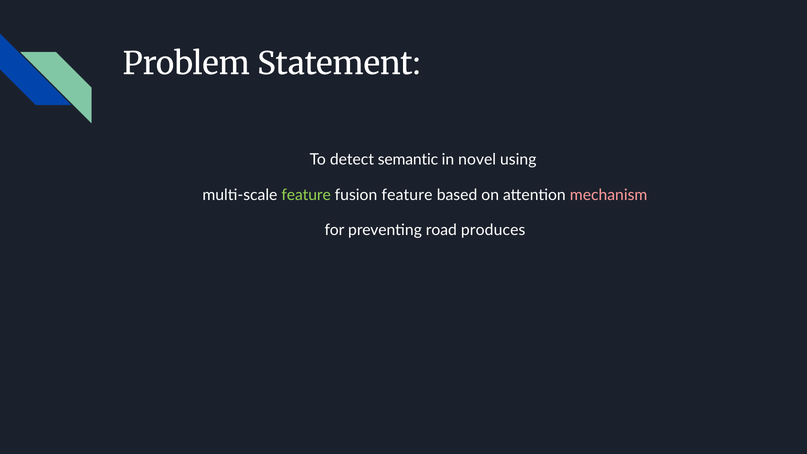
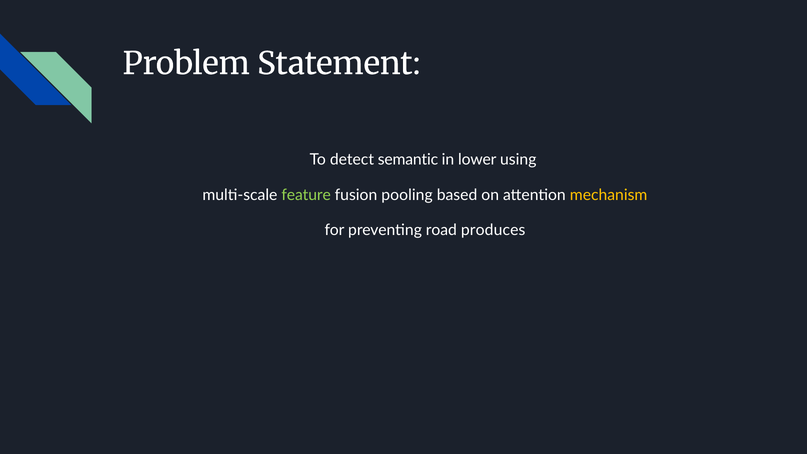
novel: novel -> lower
fusion feature: feature -> pooling
mechanism colour: pink -> yellow
